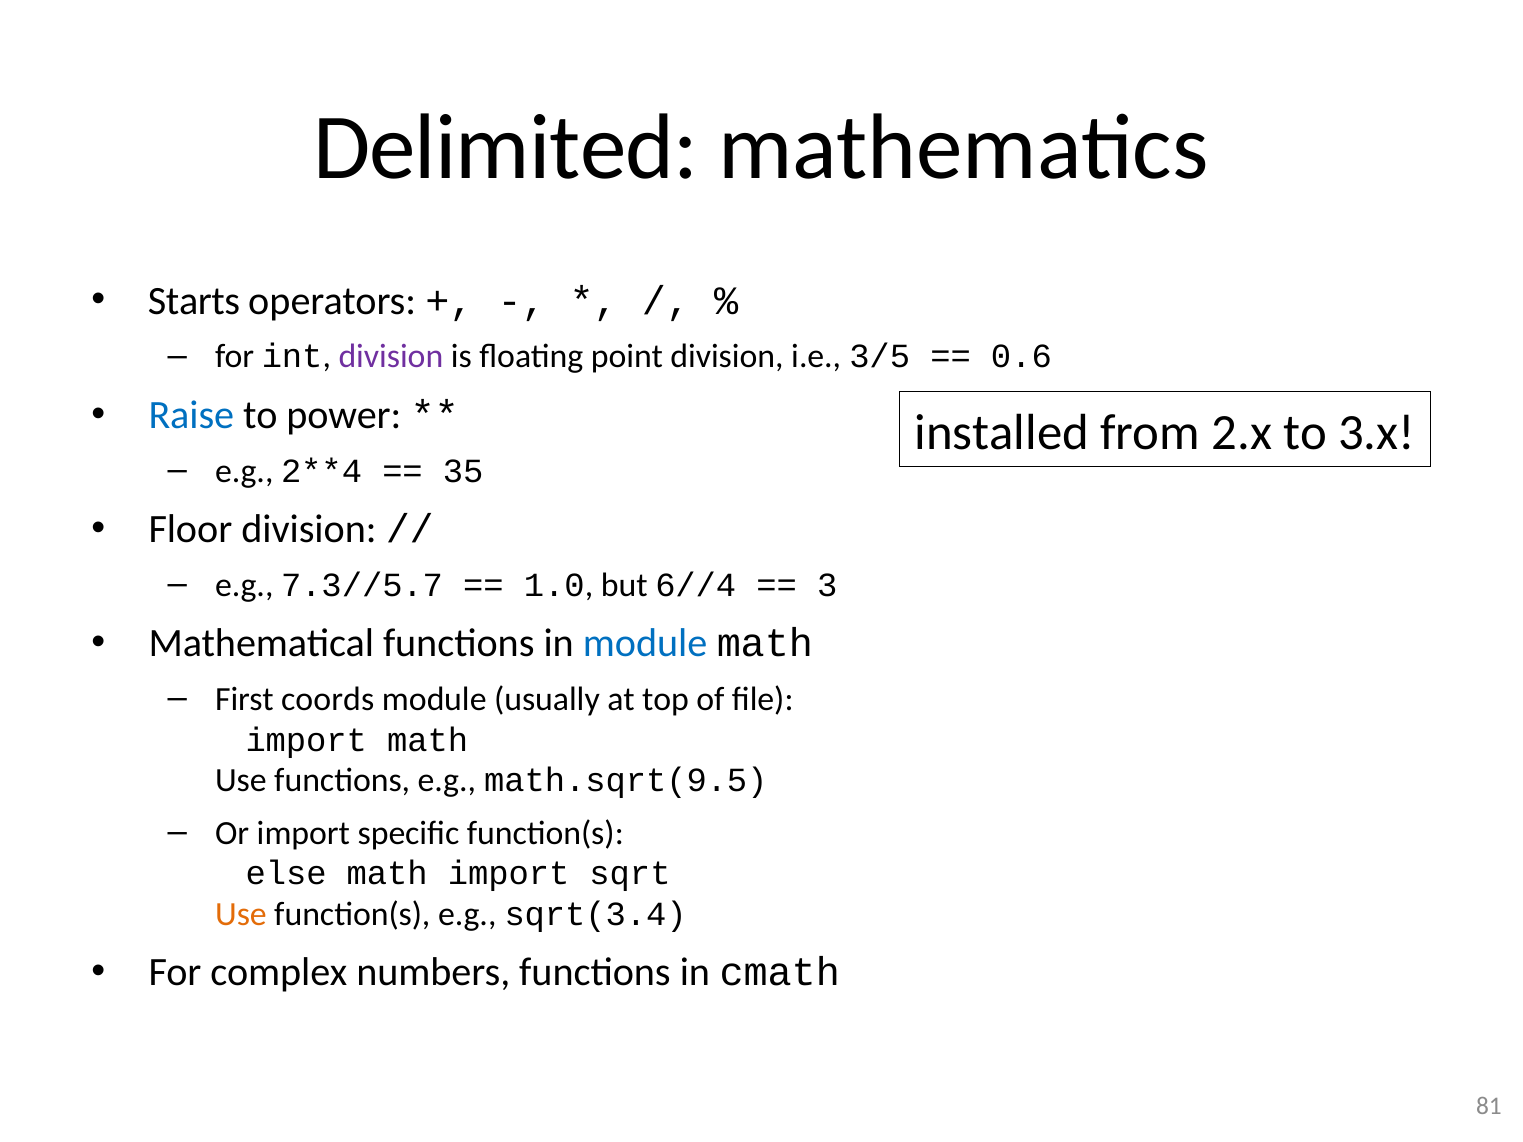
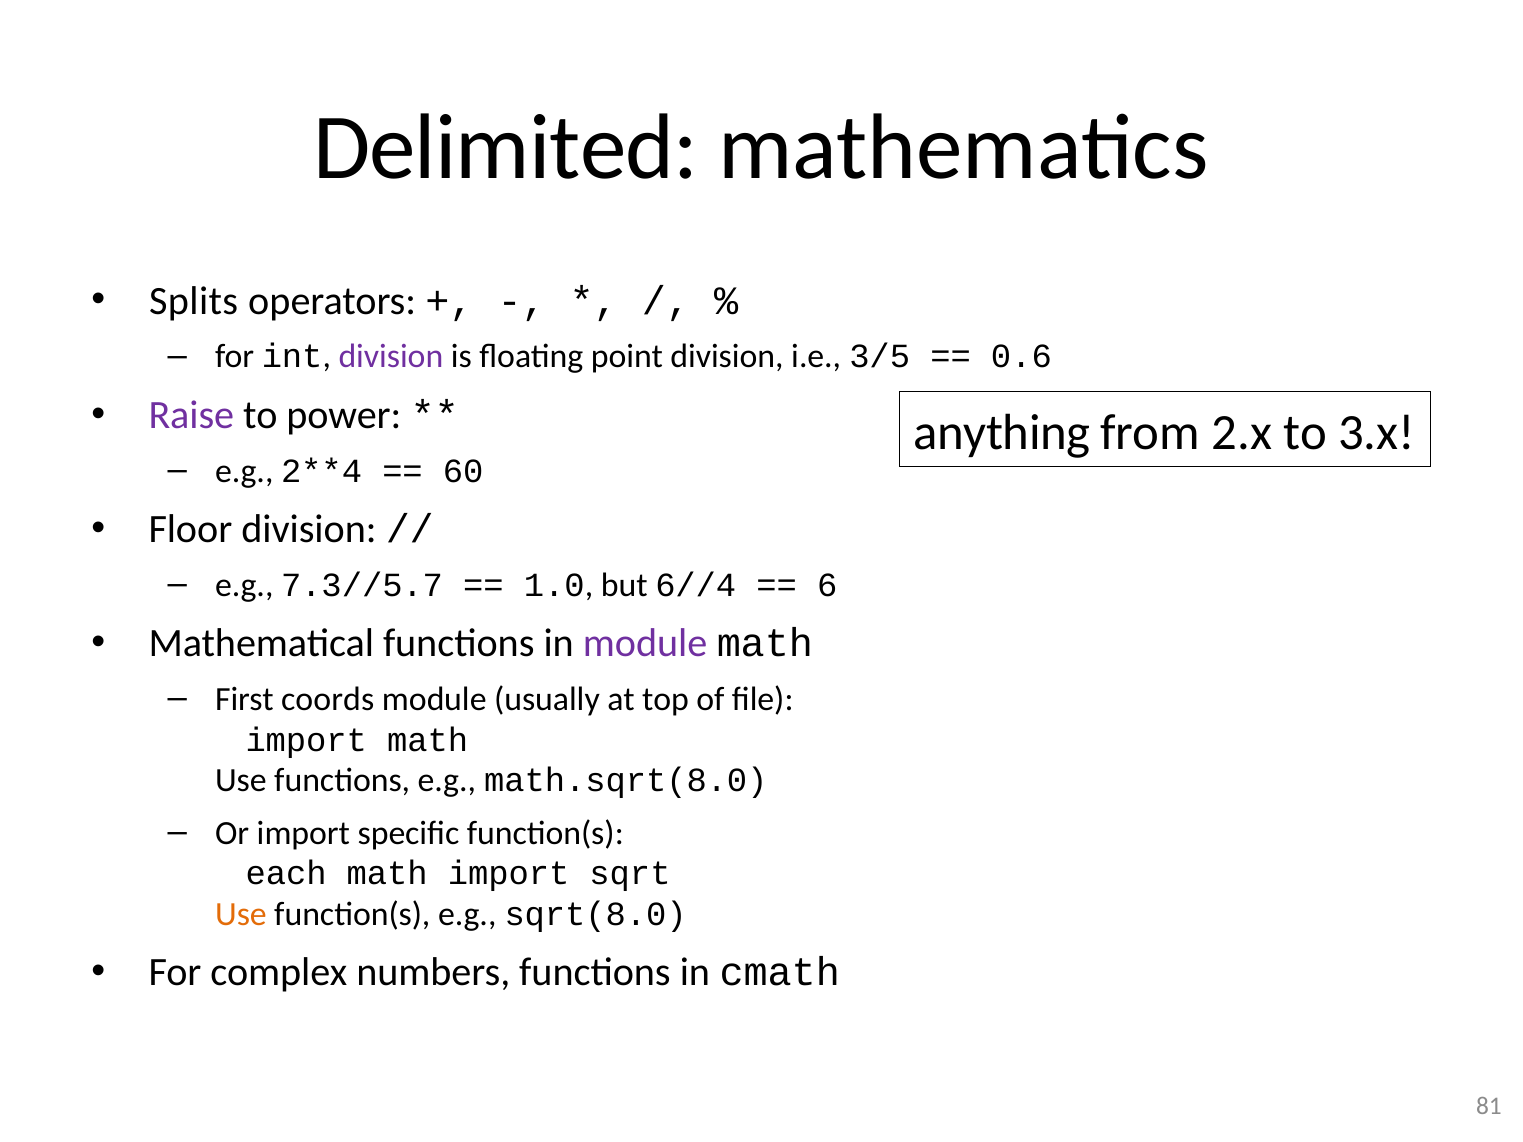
Starts: Starts -> Splits
Raise colour: blue -> purple
installed: installed -> anything
35: 35 -> 60
3: 3 -> 6
module at (645, 644) colour: blue -> purple
math.sqrt(9.5: math.sqrt(9.5 -> math.sqrt(8.0
else: else -> each
sqrt(3.4: sqrt(3.4 -> sqrt(8.0
